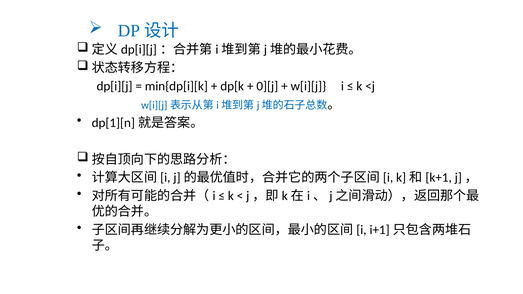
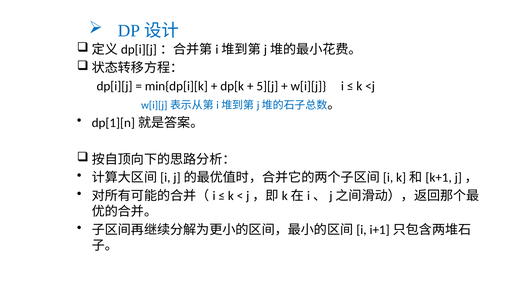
0][j: 0][j -> 5][j
